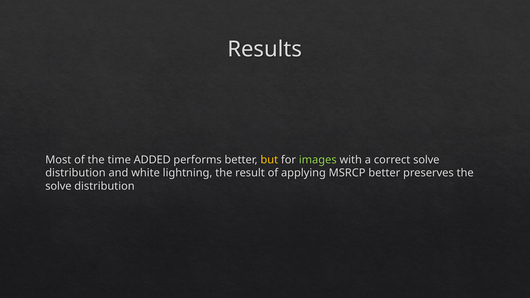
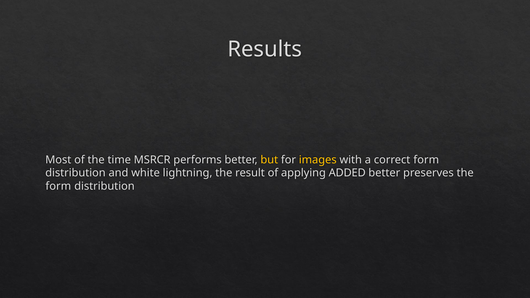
ADDED: ADDED -> MSRCR
images colour: light green -> yellow
correct solve: solve -> form
MSRCP: MSRCP -> ADDED
solve at (58, 186): solve -> form
